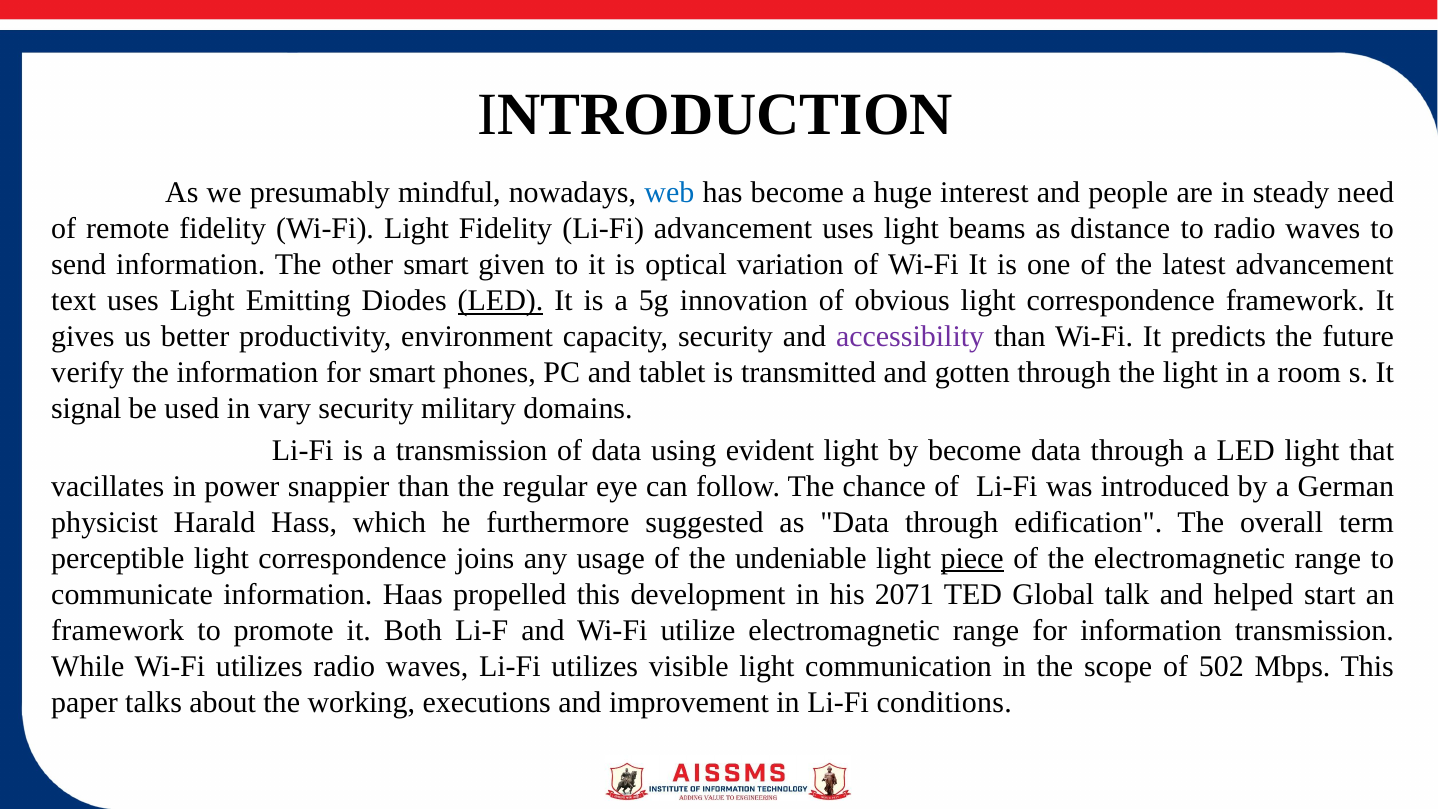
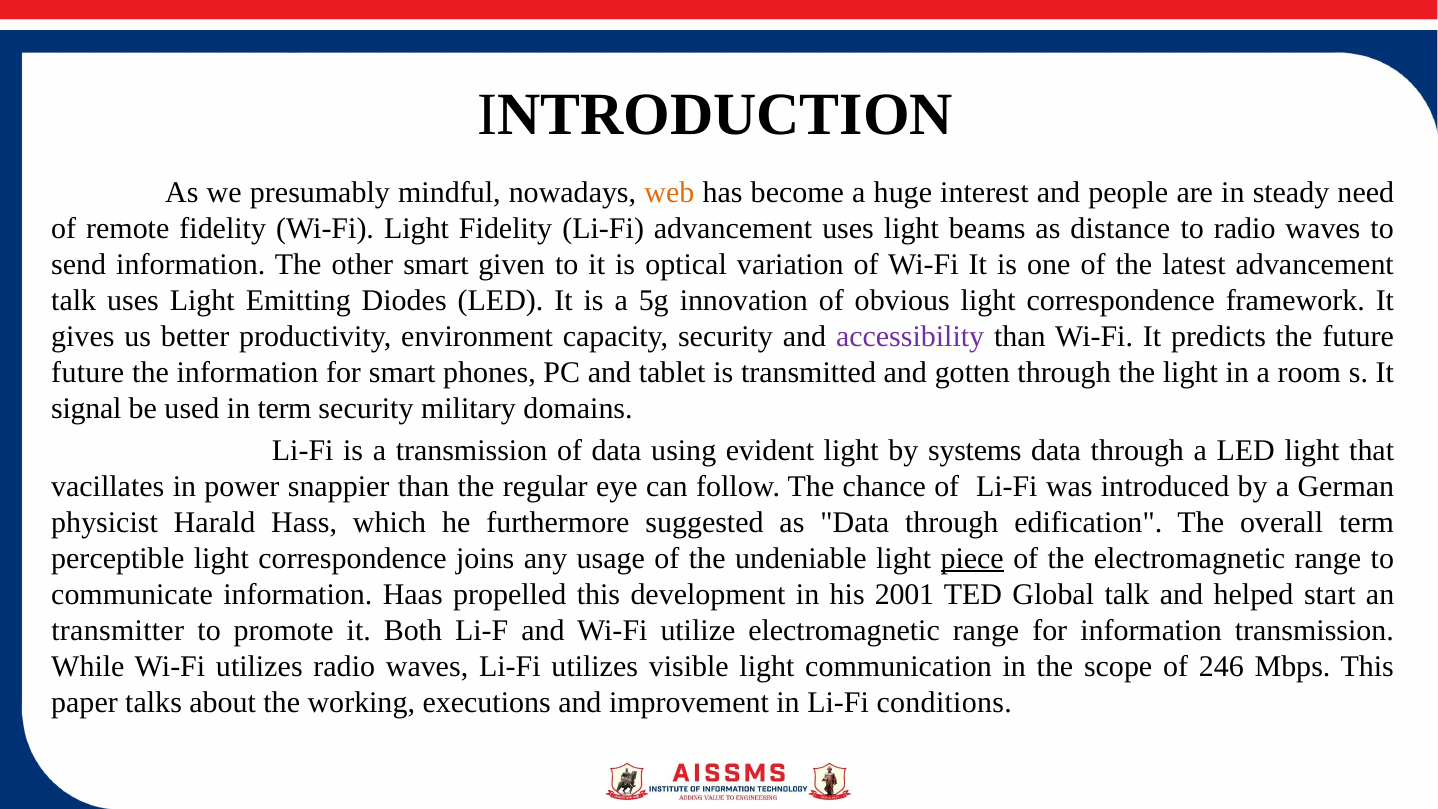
web colour: blue -> orange
text at (74, 301): text -> talk
LED at (501, 301) underline: present -> none
verify at (88, 373): verify -> future
in vary: vary -> term
by become: become -> systems
2071: 2071 -> 2001
framework at (118, 630): framework -> transmitter
502: 502 -> 246
